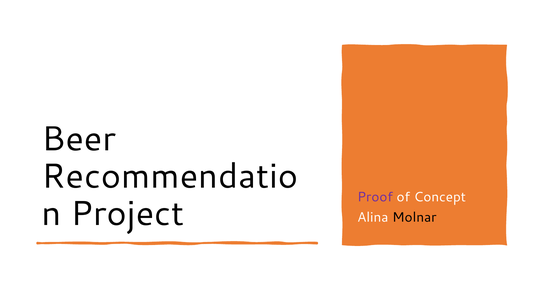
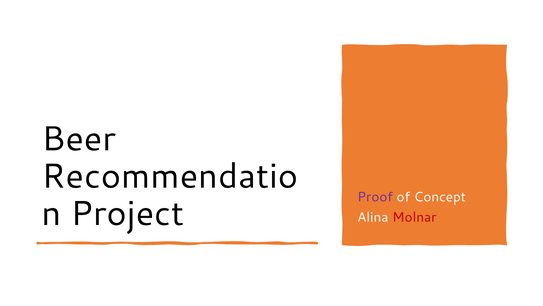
Molnar colour: black -> red
